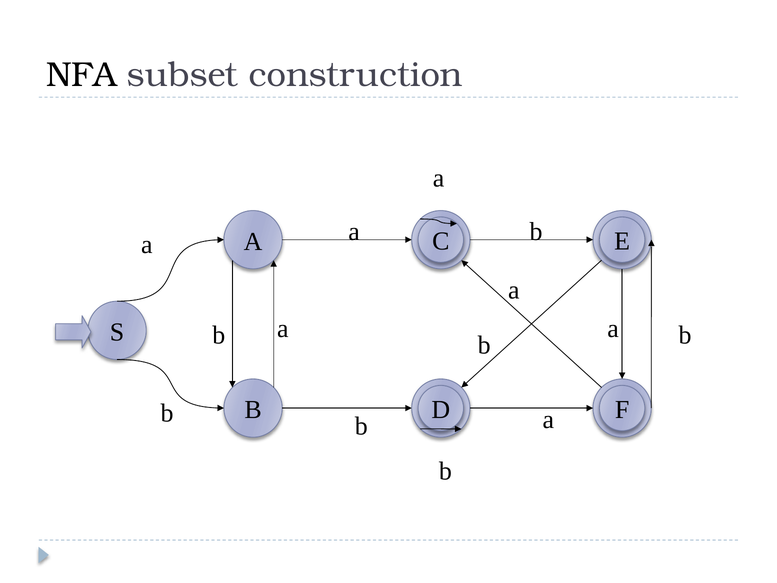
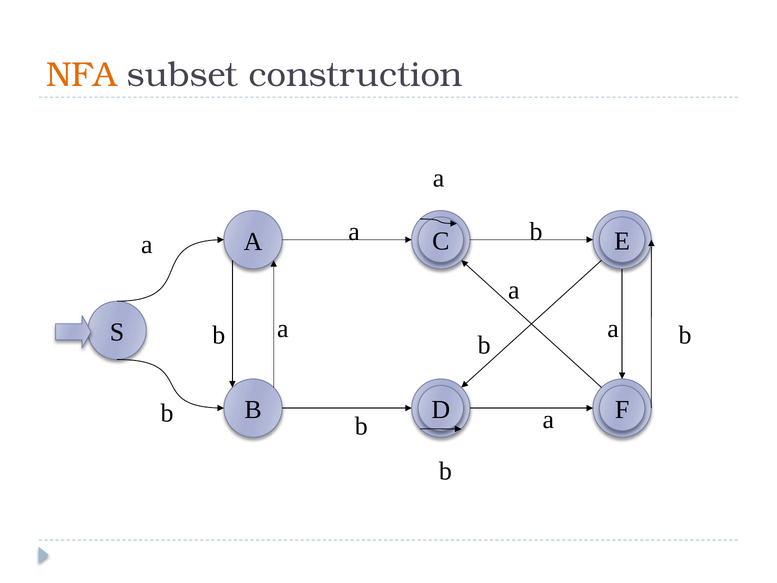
NFA colour: black -> orange
